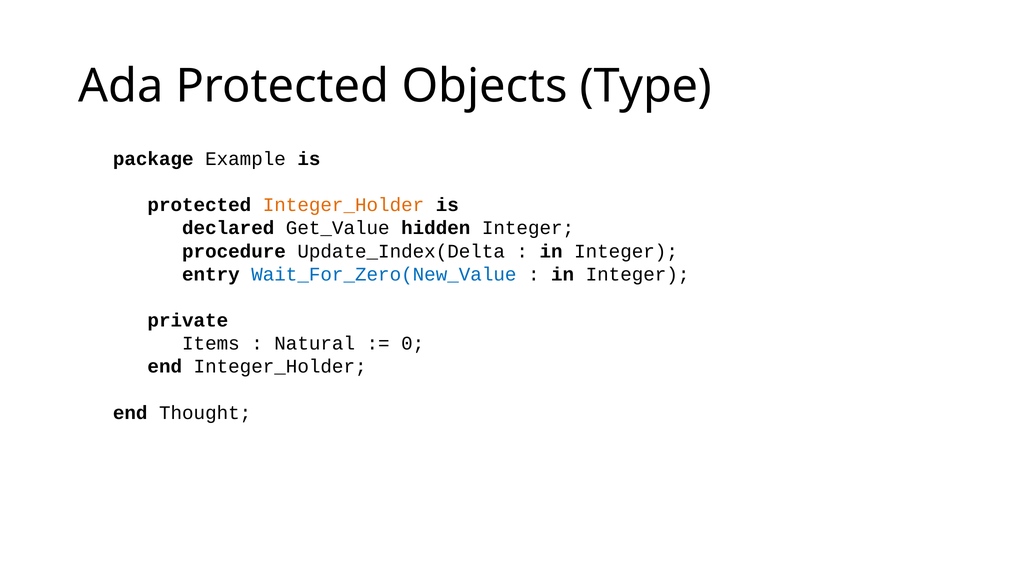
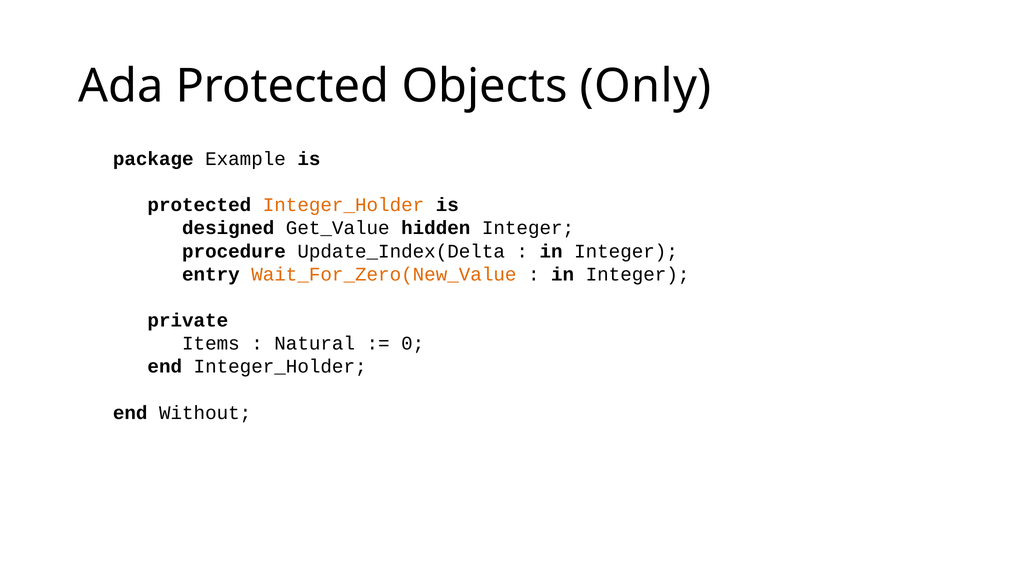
Type: Type -> Only
declared: declared -> designed
Wait_For_Zero(New_Value colour: blue -> orange
Thought: Thought -> Without
